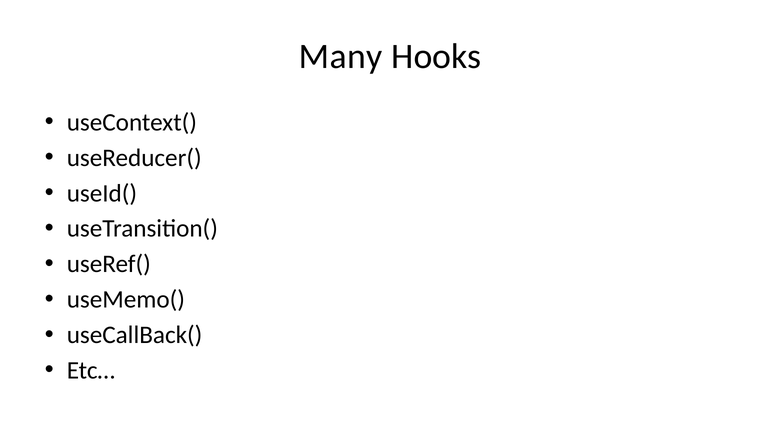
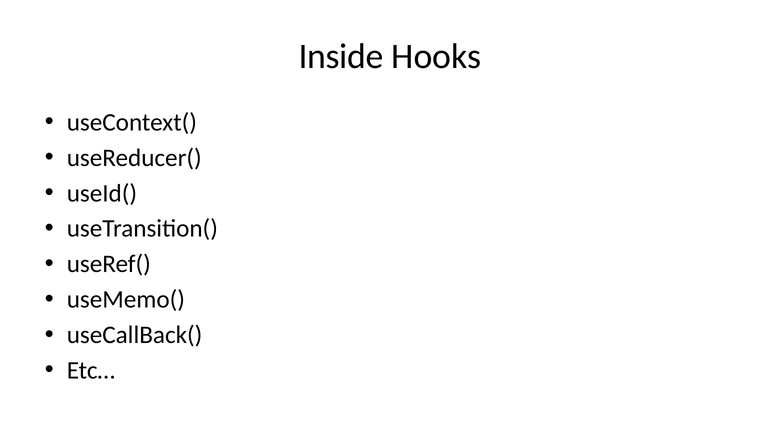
Many: Many -> Inside
